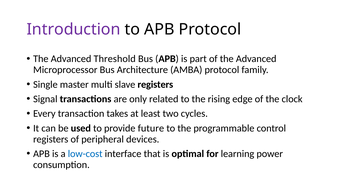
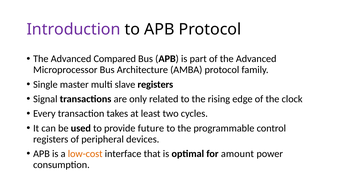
Threshold: Threshold -> Compared
low-cost colour: blue -> orange
learning: learning -> amount
